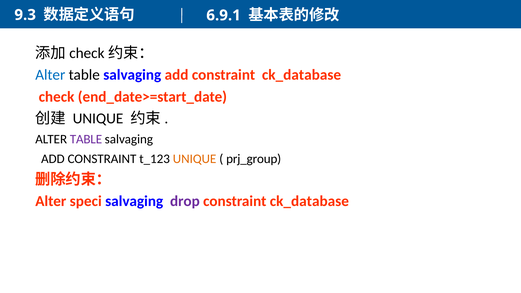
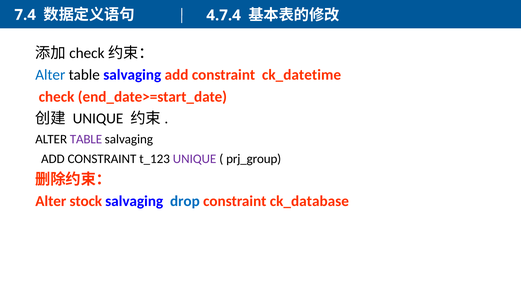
9.3: 9.3 -> 7.4
6.9.1: 6.9.1 -> 4.7.4
add constraint ck_database: ck_database -> ck_datetime
UNIQUE at (195, 159) colour: orange -> purple
speci: speci -> stock
drop colour: purple -> blue
